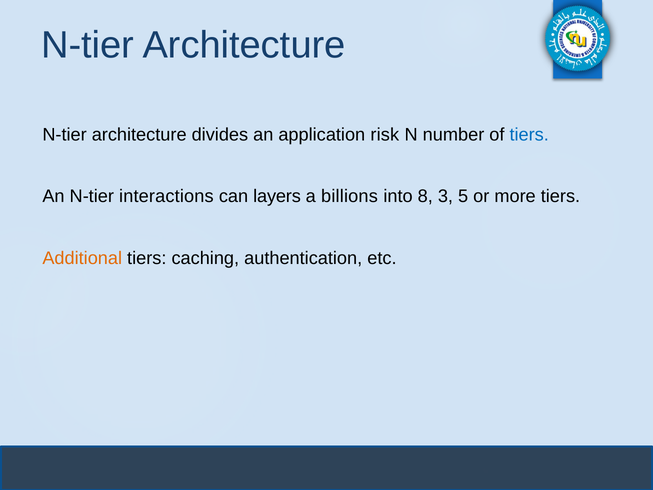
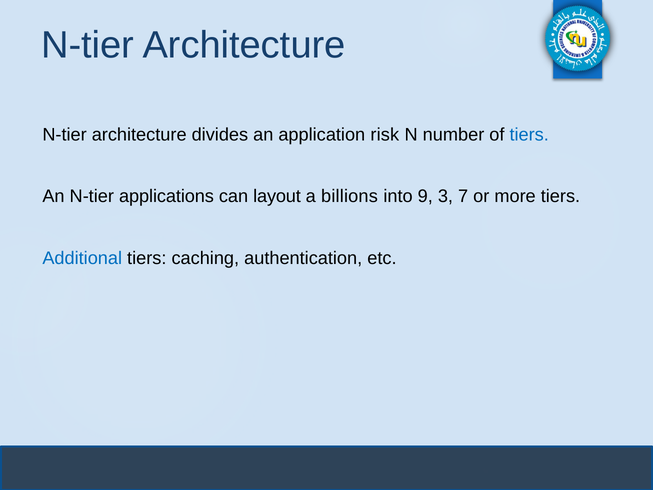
interactions: interactions -> applications
layers: layers -> layout
8: 8 -> 9
5: 5 -> 7
Additional colour: orange -> blue
